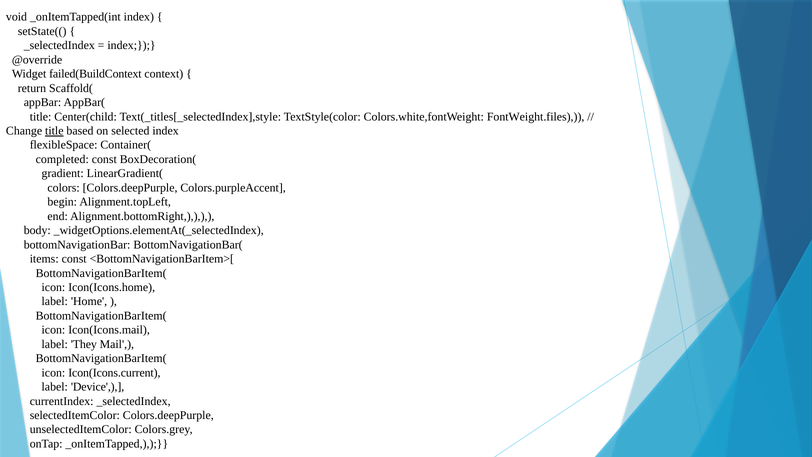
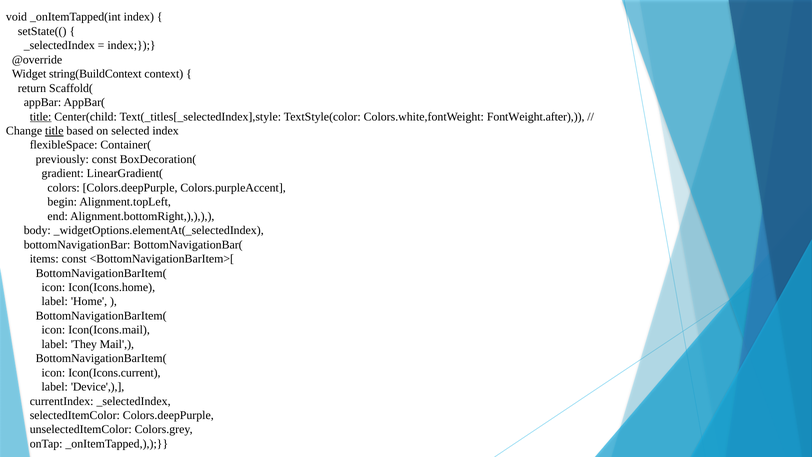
failed(BuildContext: failed(BuildContext -> string(BuildContext
title at (41, 117) underline: none -> present
FontWeight.files: FontWeight.files -> FontWeight.after
completed: completed -> previously
